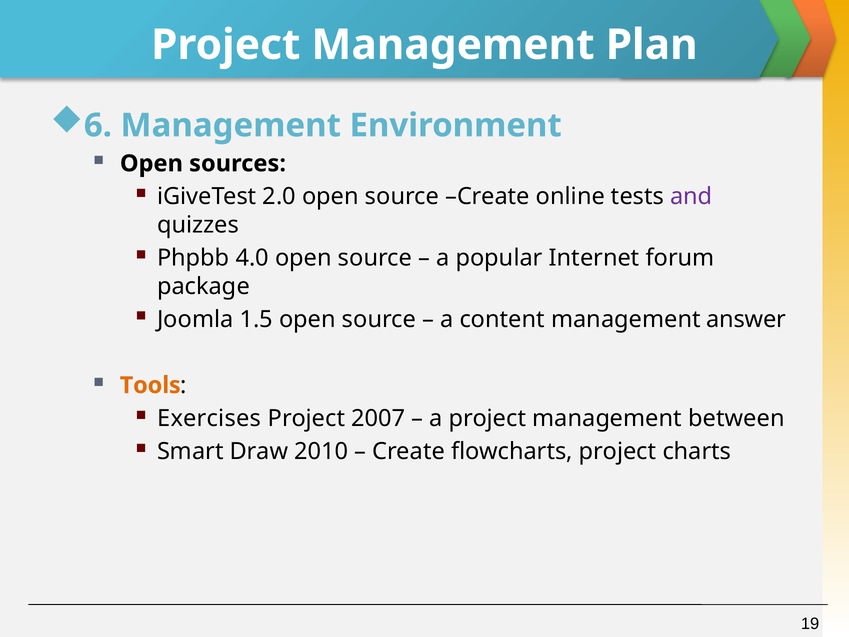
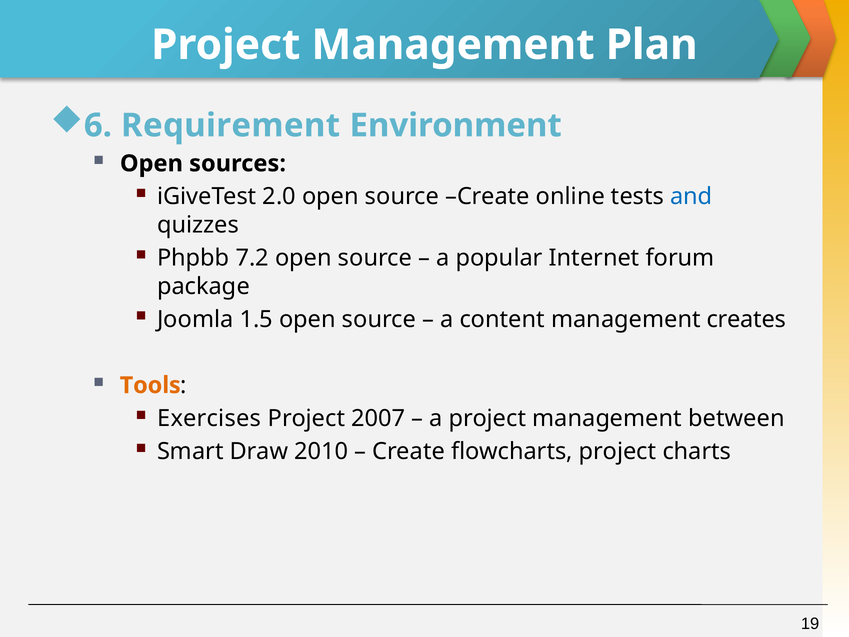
6 Management: Management -> Requirement
and colour: purple -> blue
4.0: 4.0 -> 7.2
answer: answer -> creates
